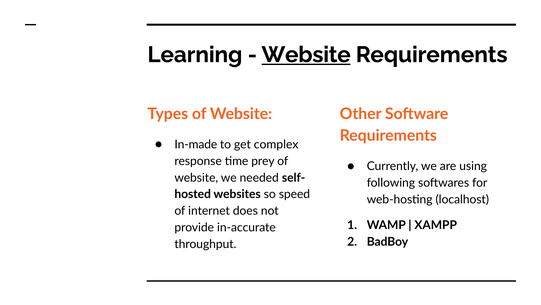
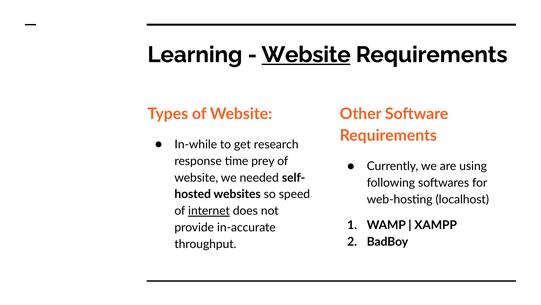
In-made: In-made -> In-while
complex: complex -> research
internet underline: none -> present
